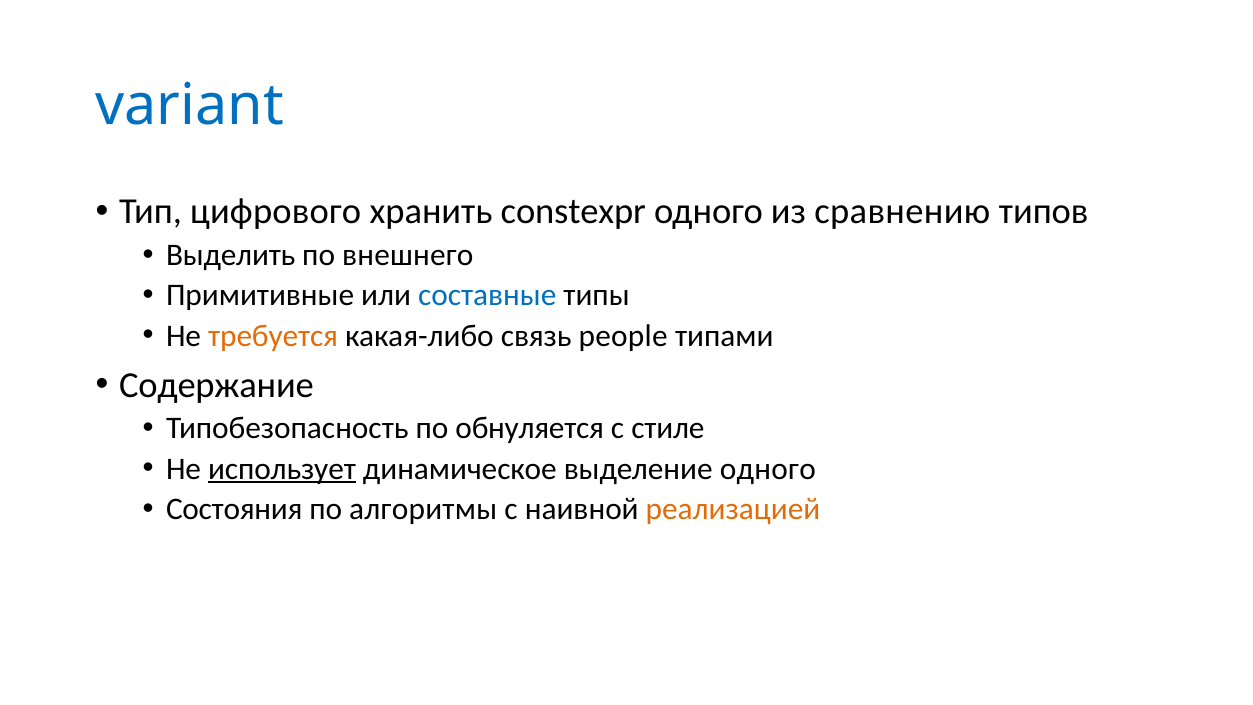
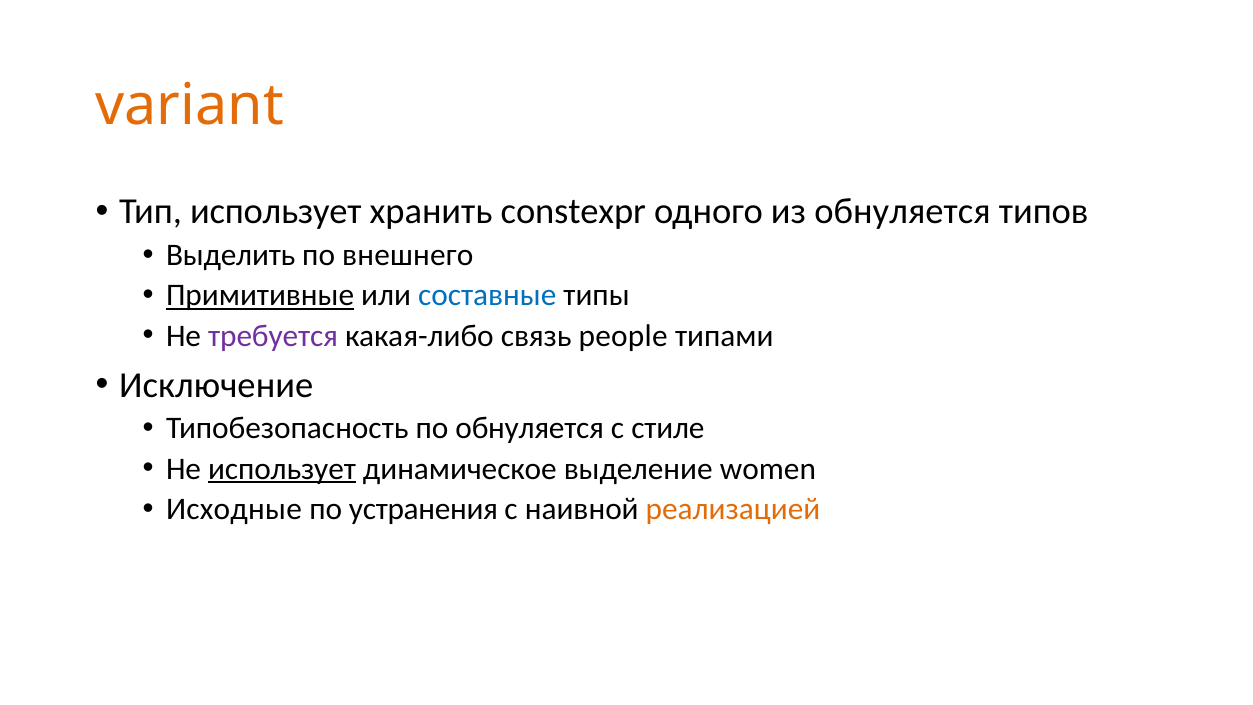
variant colour: blue -> orange
Тип цифрового: цифрового -> использует
из сравнению: сравнению -> обнуляется
Примитивные underline: none -> present
требуется colour: orange -> purple
Содержание: Содержание -> Исключение
выделение одного: одного -> women
Состояния: Состояния -> Исходные
алгоритмы: алгоритмы -> устранения
